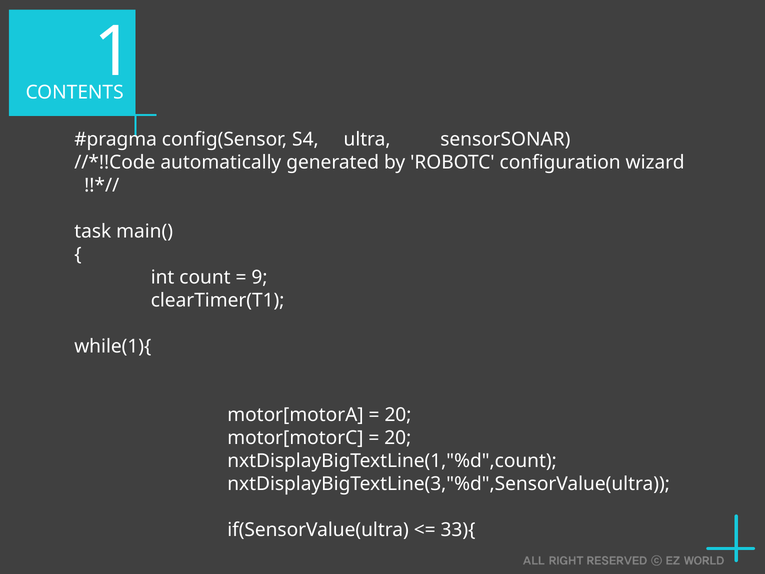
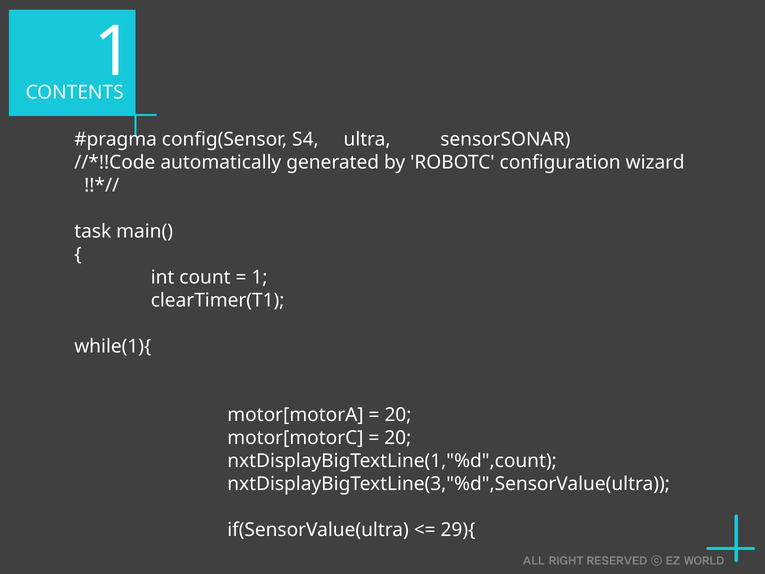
9 at (259, 277): 9 -> 1
33){: 33){ -> 29){
